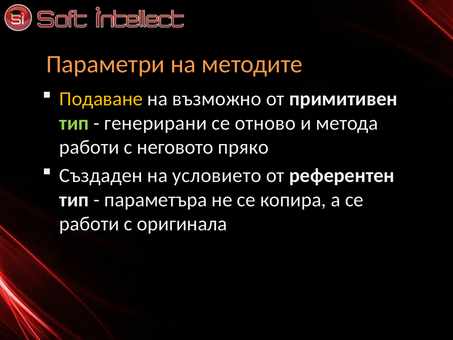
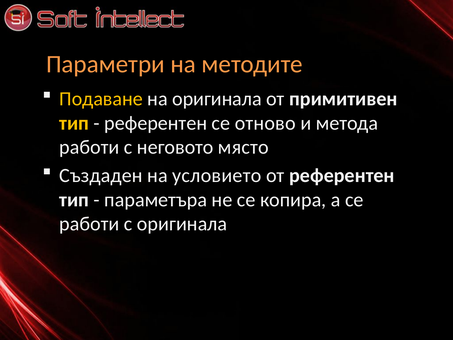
на възможно: възможно -> оригинала
тип at (74, 123) colour: light green -> yellow
генерирани at (156, 123): генерирани -> референтен
пряко: пряко -> място
